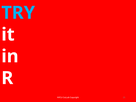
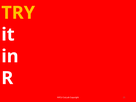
TRY colour: light blue -> yellow
